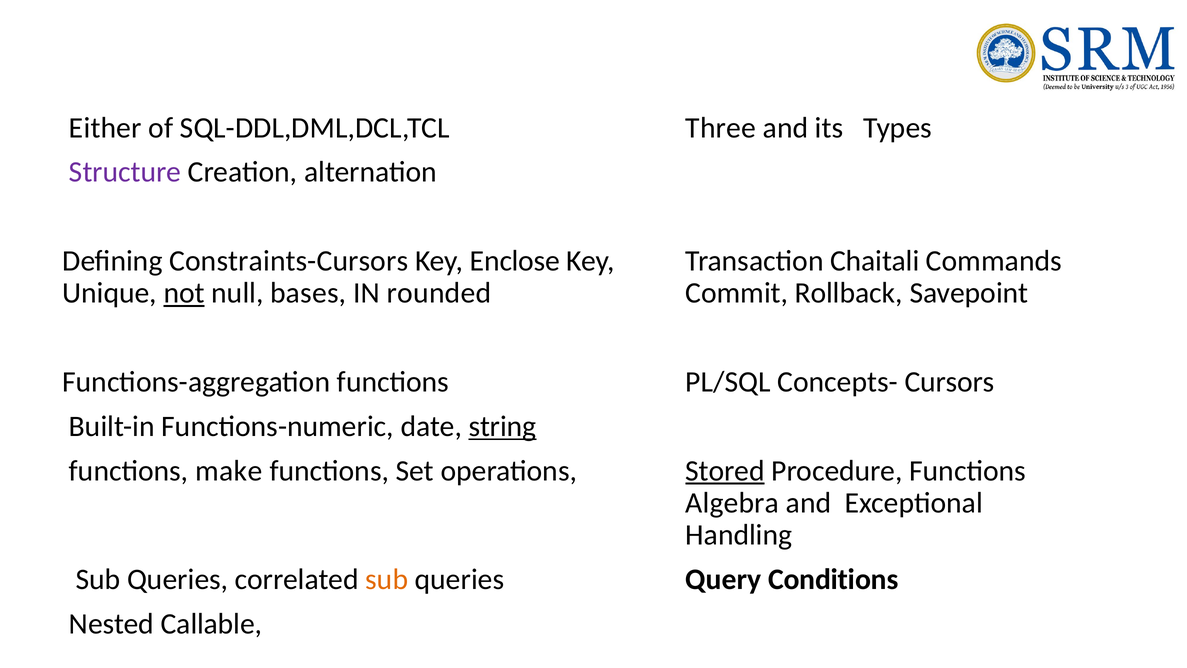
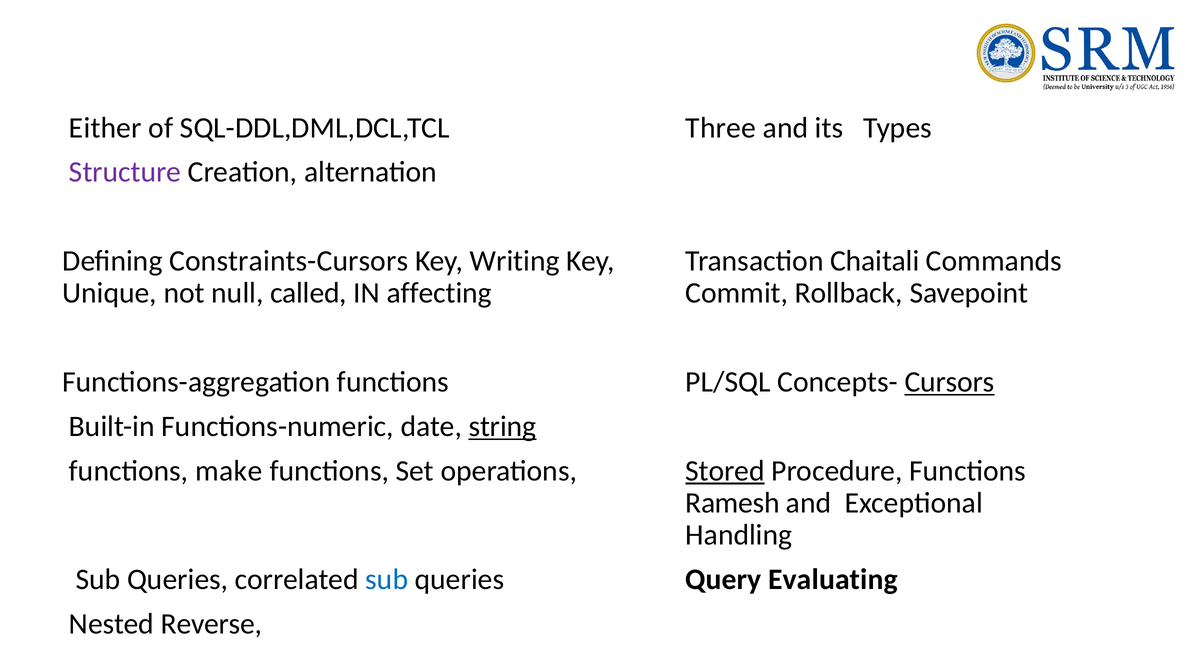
Enclose: Enclose -> Writing
not underline: present -> none
bases: bases -> called
rounded: rounded -> affecting
Cursors underline: none -> present
Algebra: Algebra -> Ramesh
sub at (387, 579) colour: orange -> blue
Conditions: Conditions -> Evaluating
Callable: Callable -> Reverse
